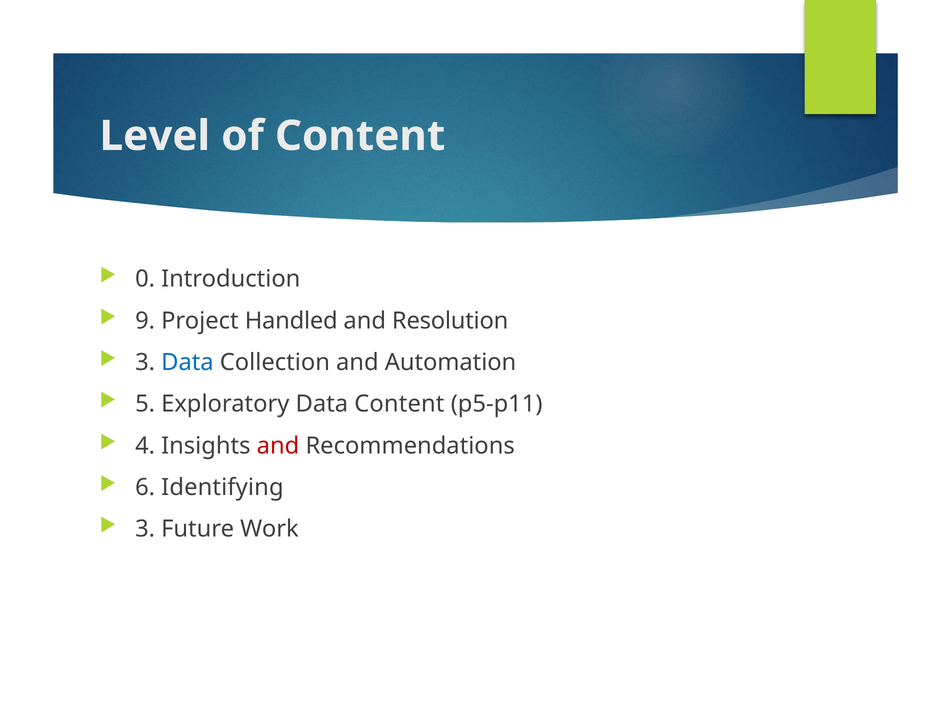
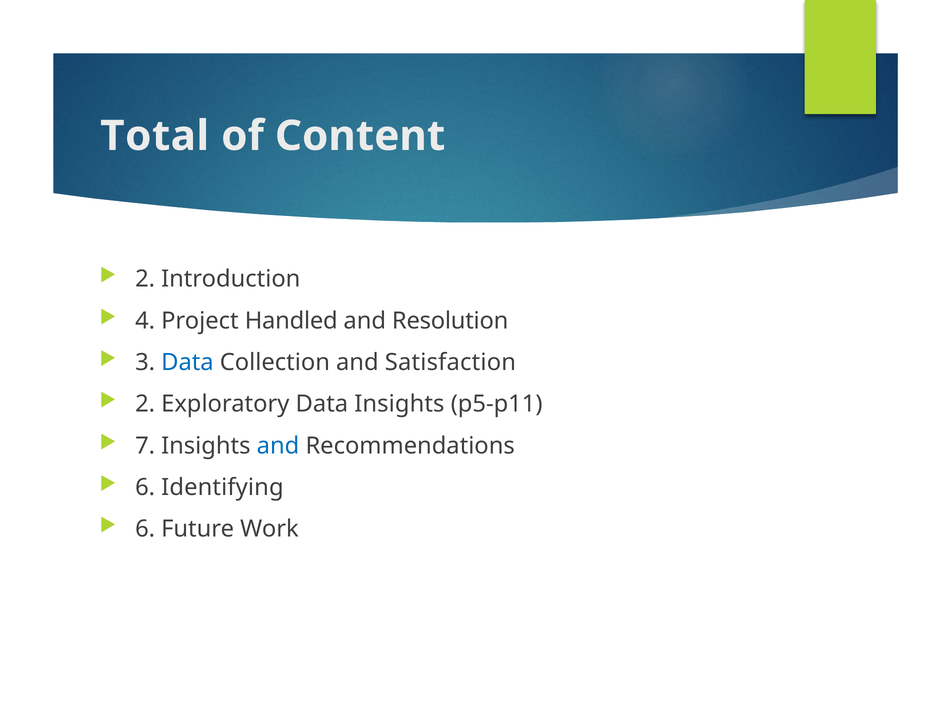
Level: Level -> Total
0 at (145, 279): 0 -> 2
9: 9 -> 4
Automation: Automation -> Satisfaction
5 at (145, 404): 5 -> 2
Data Content: Content -> Insights
4: 4 -> 7
and at (278, 446) colour: red -> blue
3 at (145, 529): 3 -> 6
